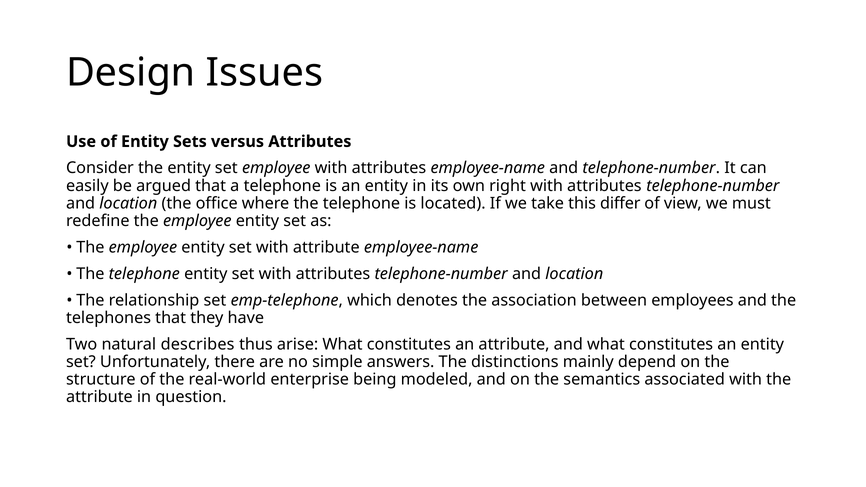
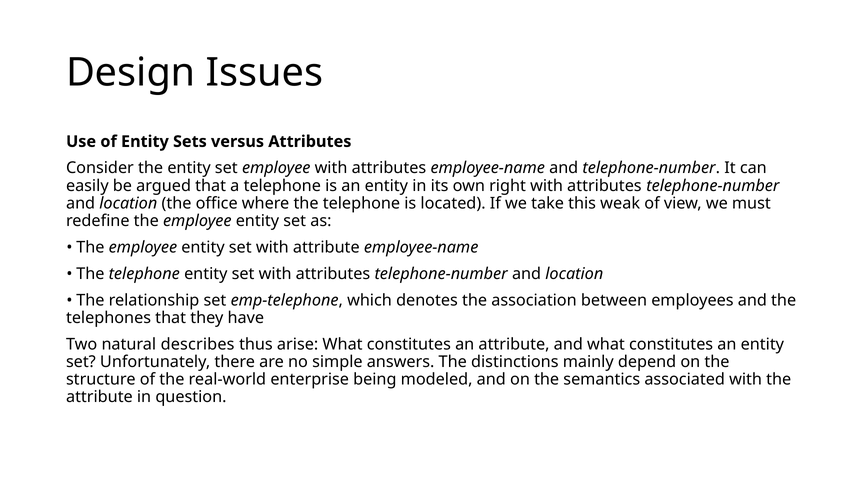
differ: differ -> weak
